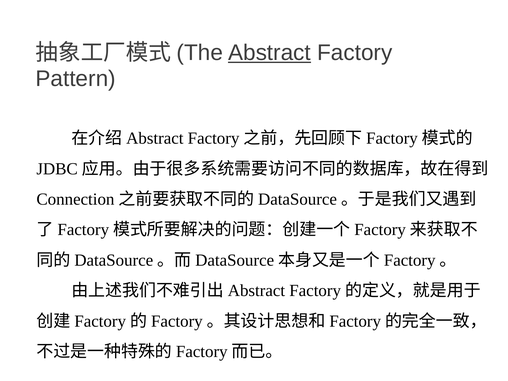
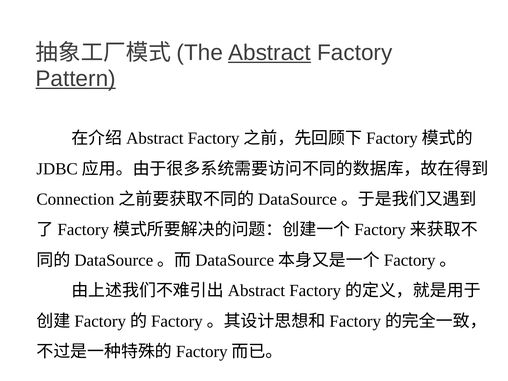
Pattern underline: none -> present
